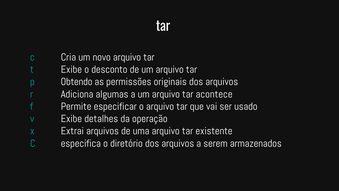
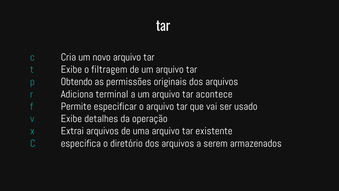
desconto: desconto -> filtragem
algumas: algumas -> terminal
